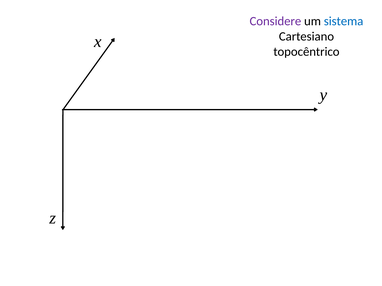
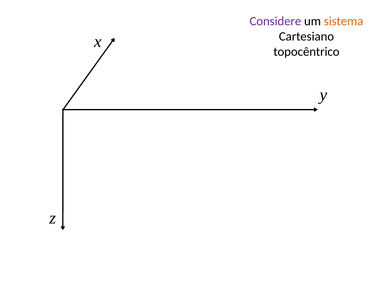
sistema colour: blue -> orange
